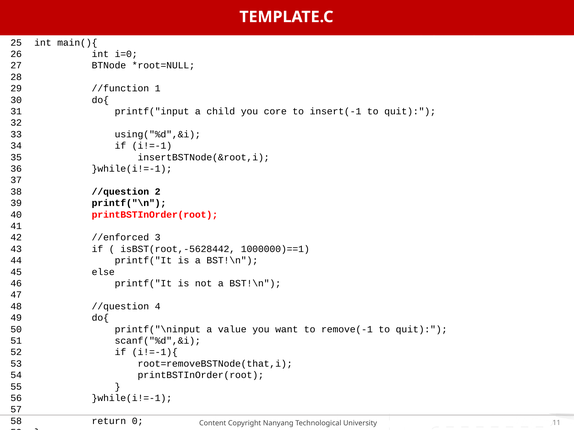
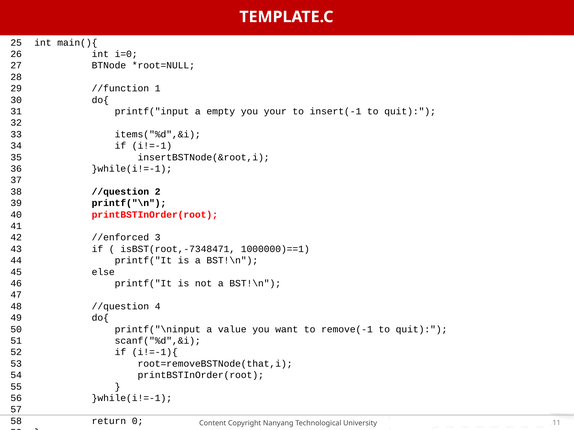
child: child -> empty
core: core -> your
using("%d",&i: using("%d",&i -> items("%d",&i
isBST(root,-5628442: isBST(root,-5628442 -> isBST(root,-7348471
